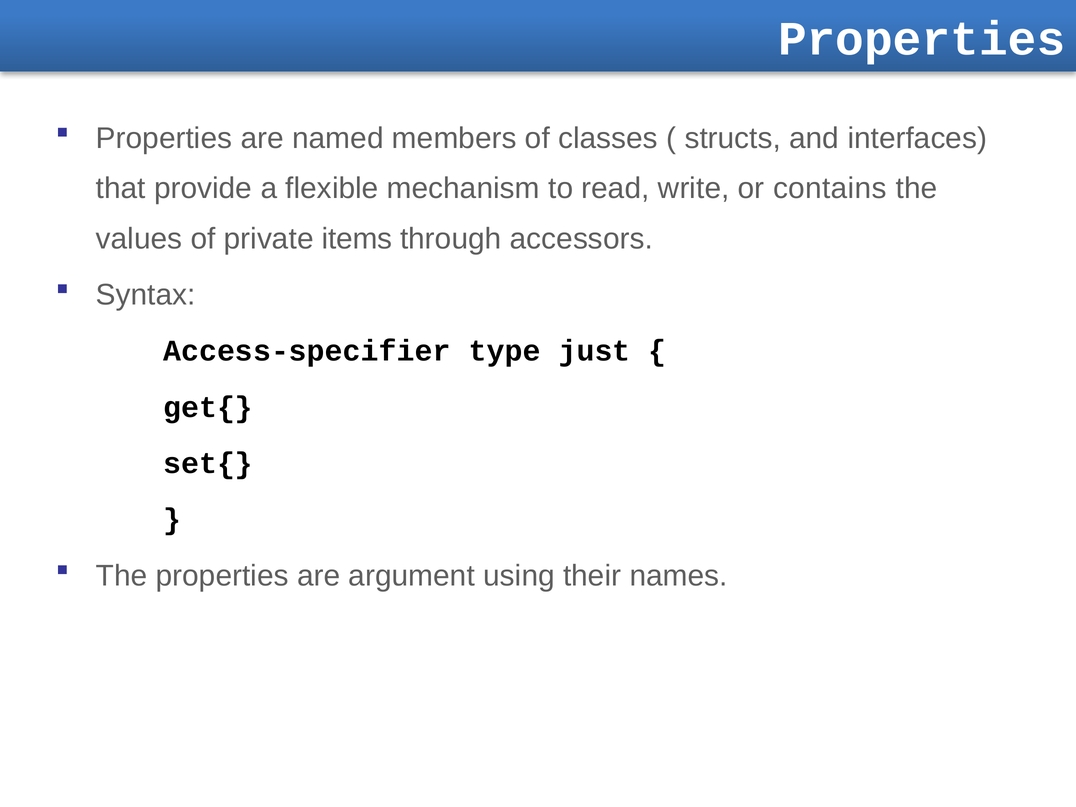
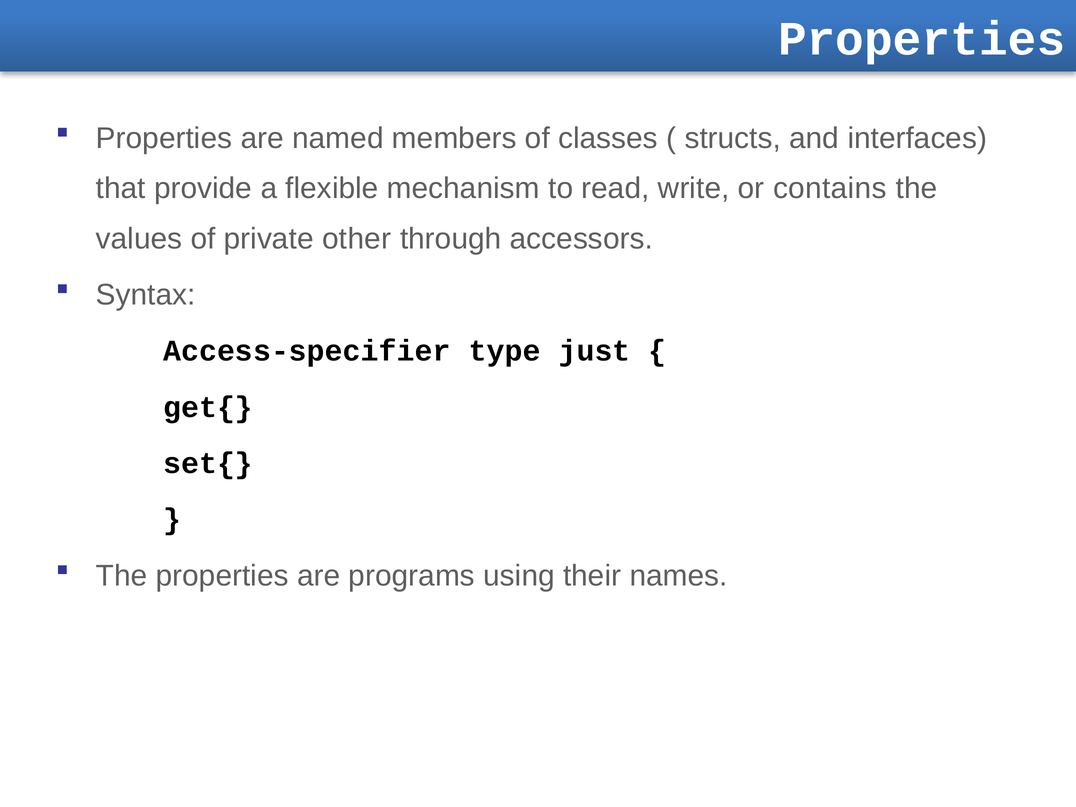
items: items -> other
argument: argument -> programs
